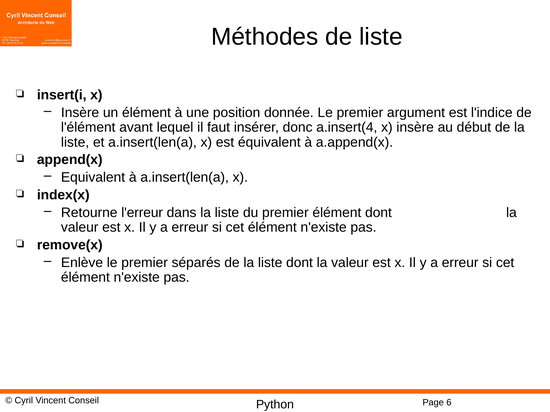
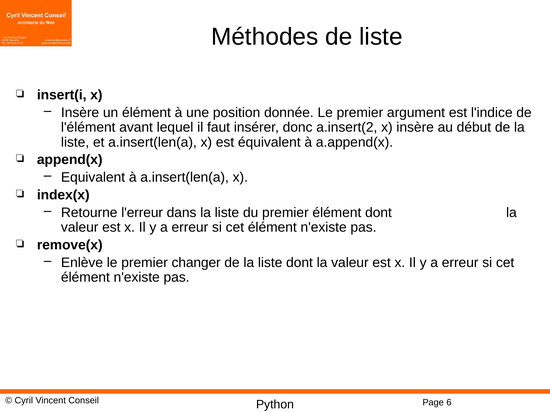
a.insert(4: a.insert(4 -> a.insert(2
séparés: séparés -> changer
